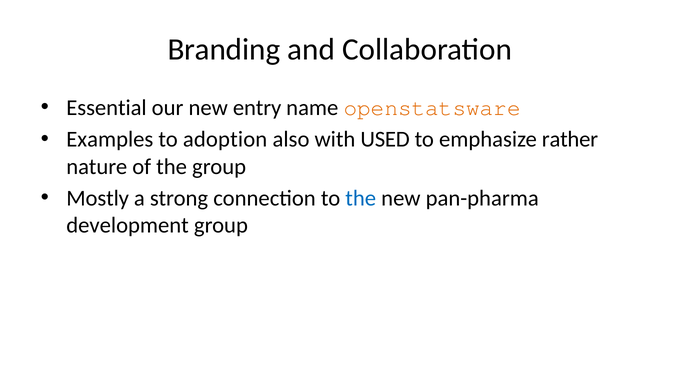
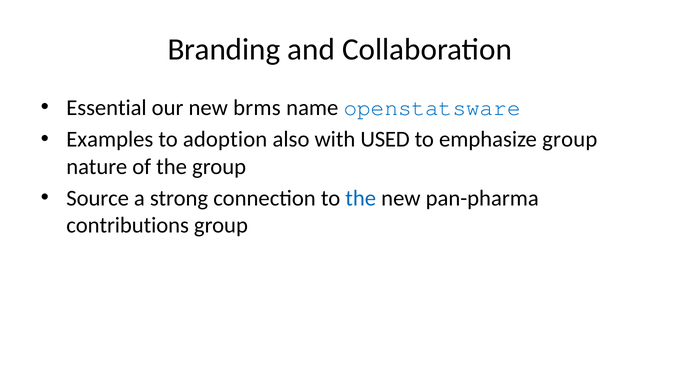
entry: entry -> brms
openstatsware colour: orange -> blue
emphasize rather: rather -> group
Mostly: Mostly -> Source
development: development -> contributions
